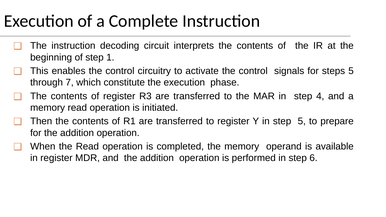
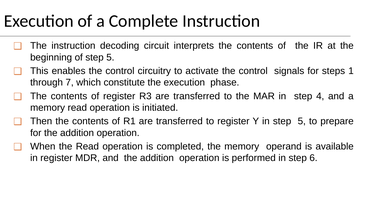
of step 1: 1 -> 5
steps 5: 5 -> 1
